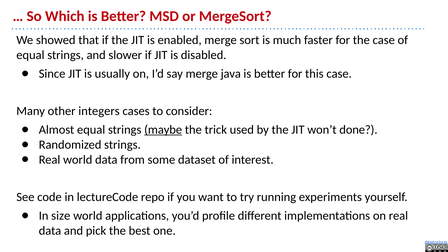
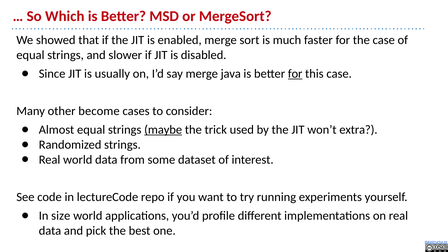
for at (295, 74) underline: none -> present
integers: integers -> become
done: done -> extra
